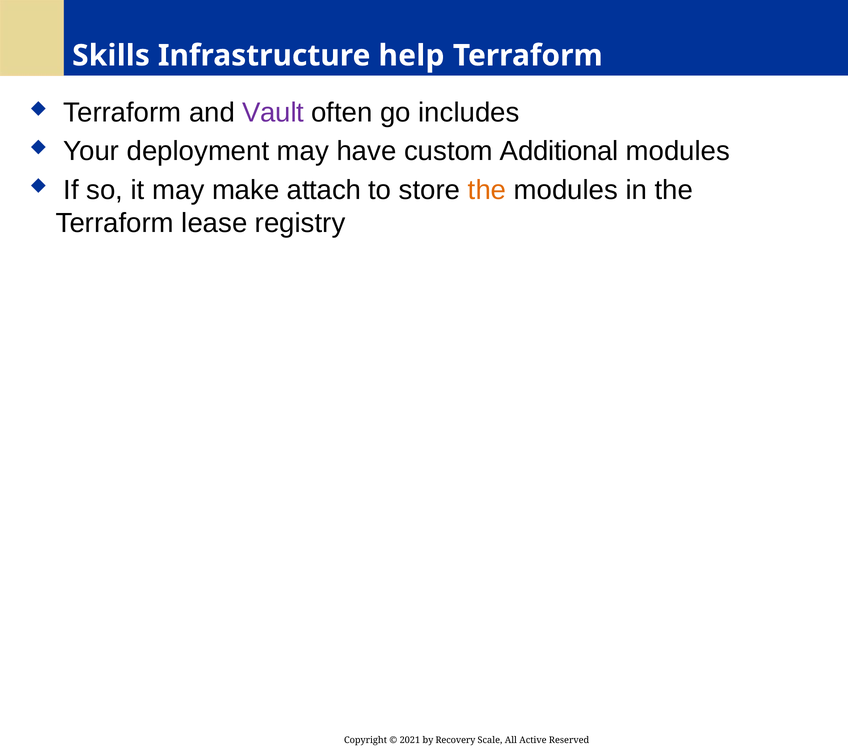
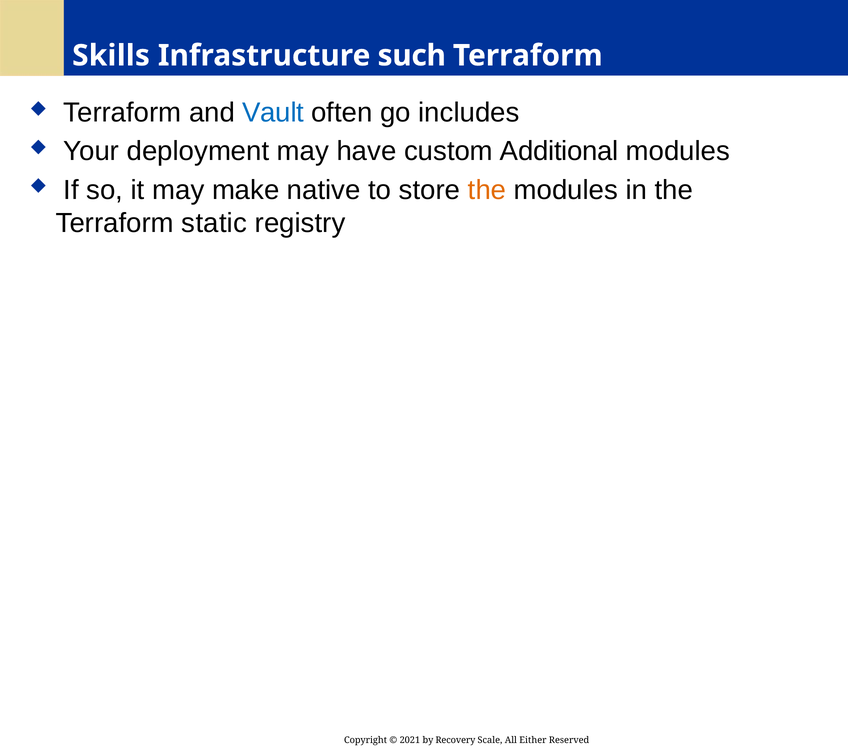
help: help -> such
Vault colour: purple -> blue
attach: attach -> native
lease: lease -> static
Active: Active -> Either
